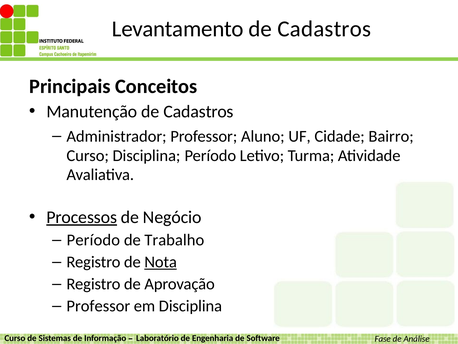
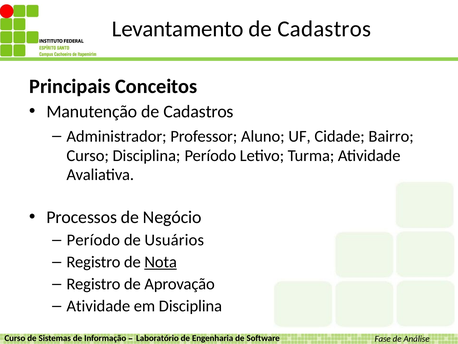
Processos underline: present -> none
Trabalho: Trabalho -> Usuários
Professor at (98, 306): Professor -> Atividade
